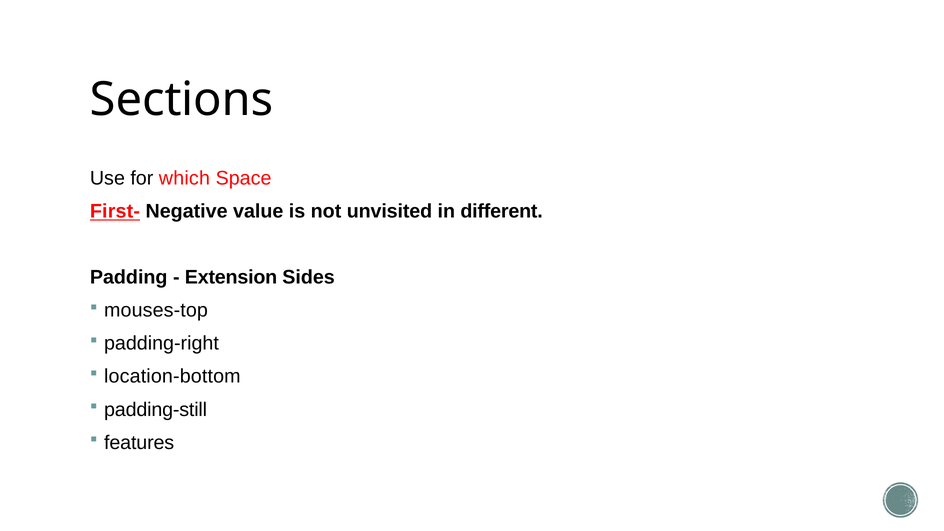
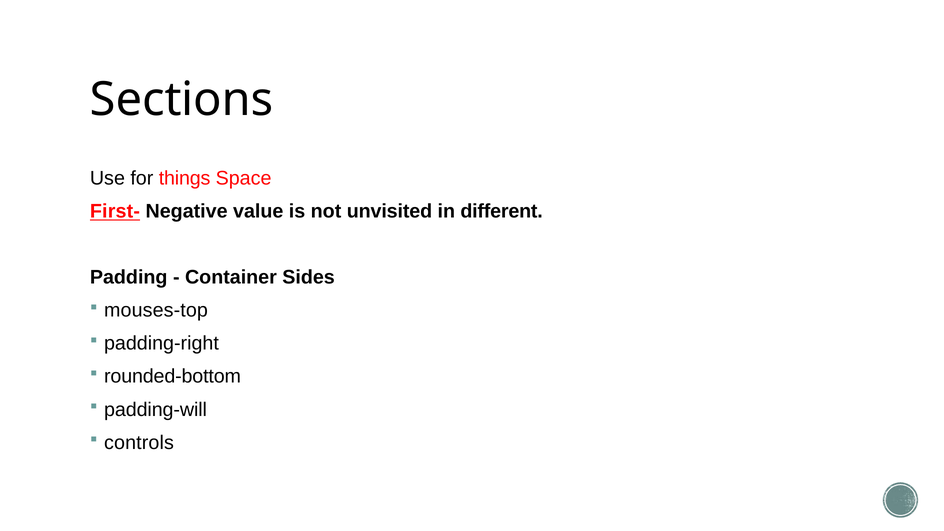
which: which -> things
Extension: Extension -> Container
location-bottom: location-bottom -> rounded-bottom
padding-still: padding-still -> padding-will
features: features -> controls
